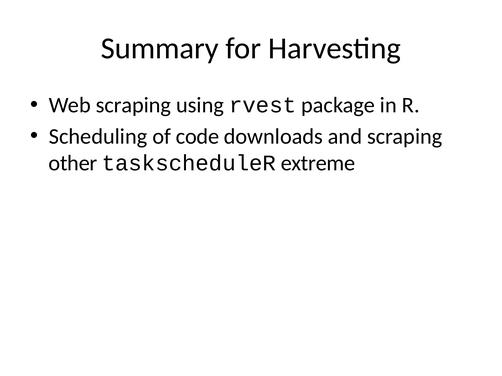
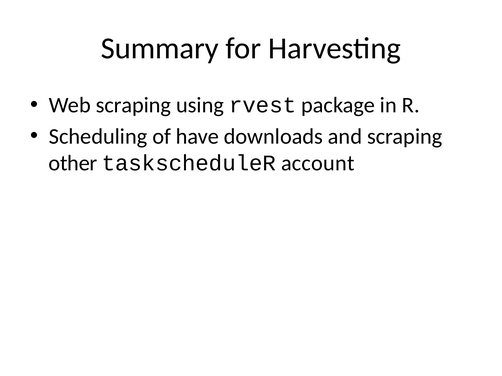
code: code -> have
extreme: extreme -> account
